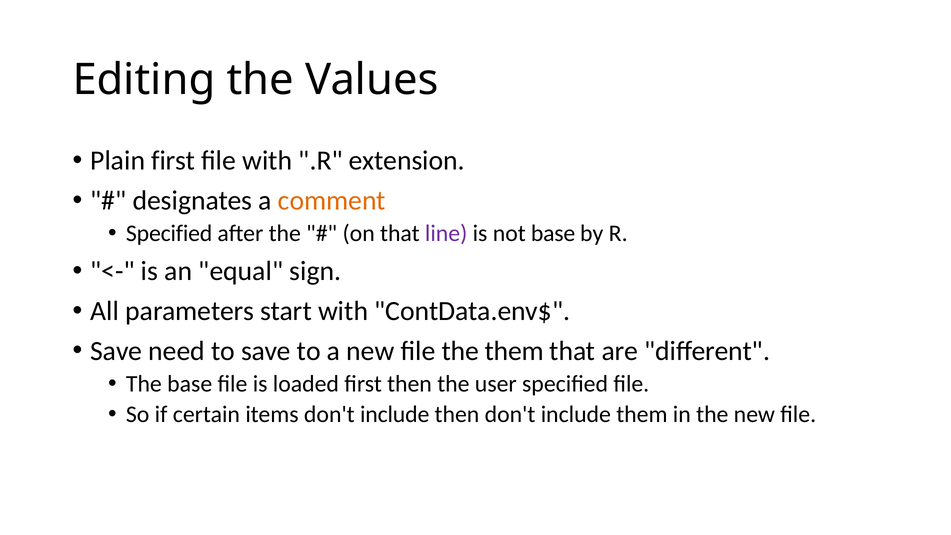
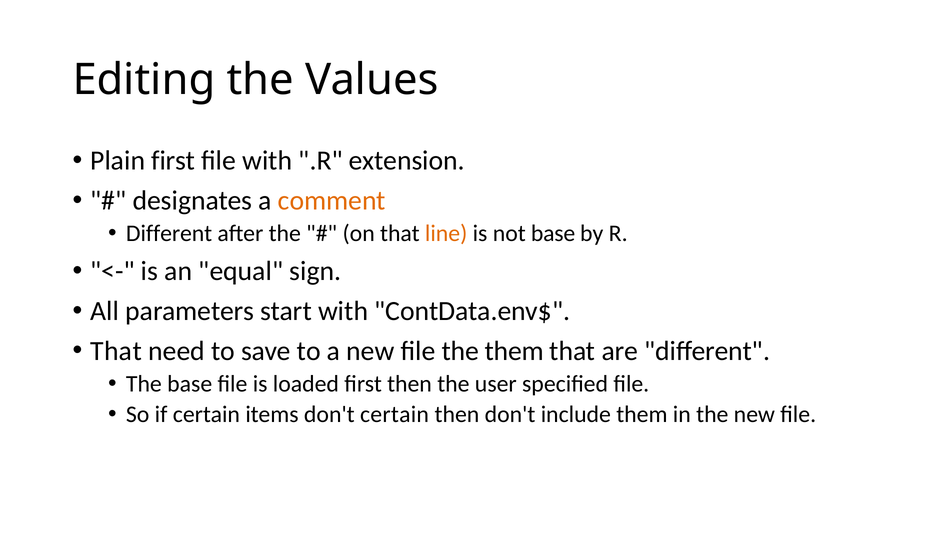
Specified at (169, 233): Specified -> Different
line colour: purple -> orange
Save at (116, 351): Save -> That
items don't include: include -> certain
